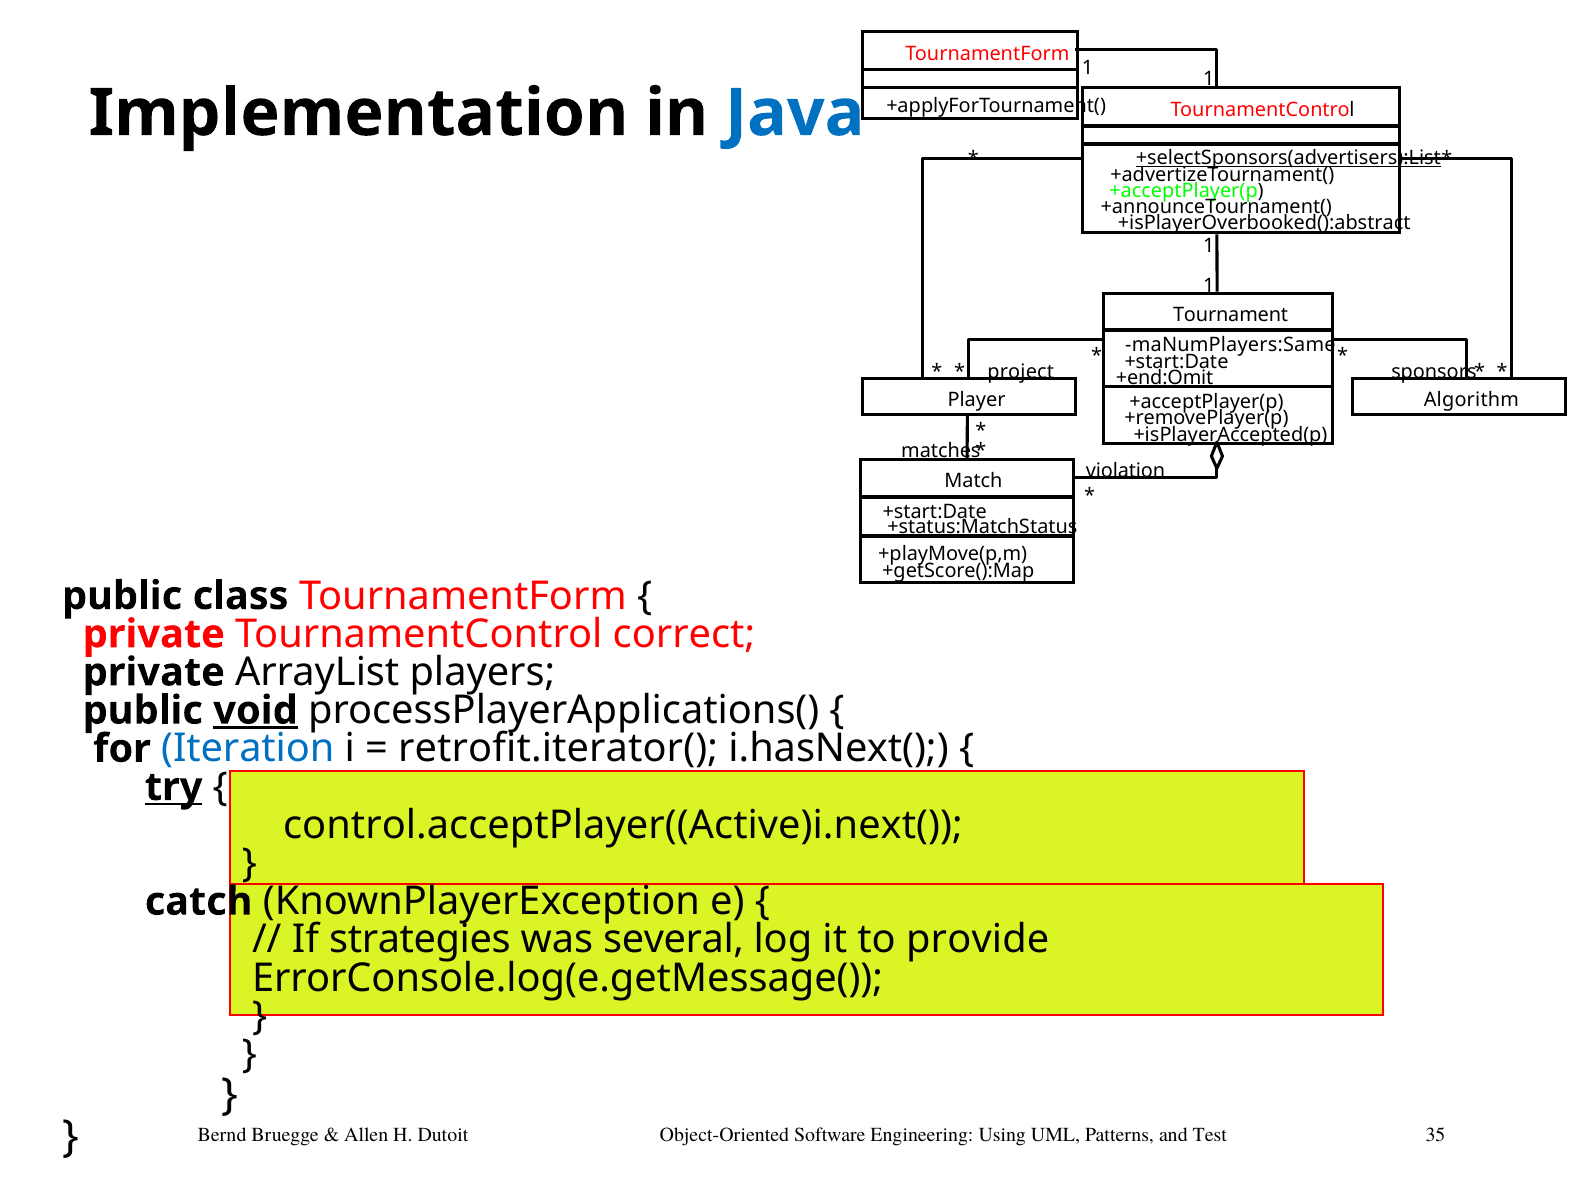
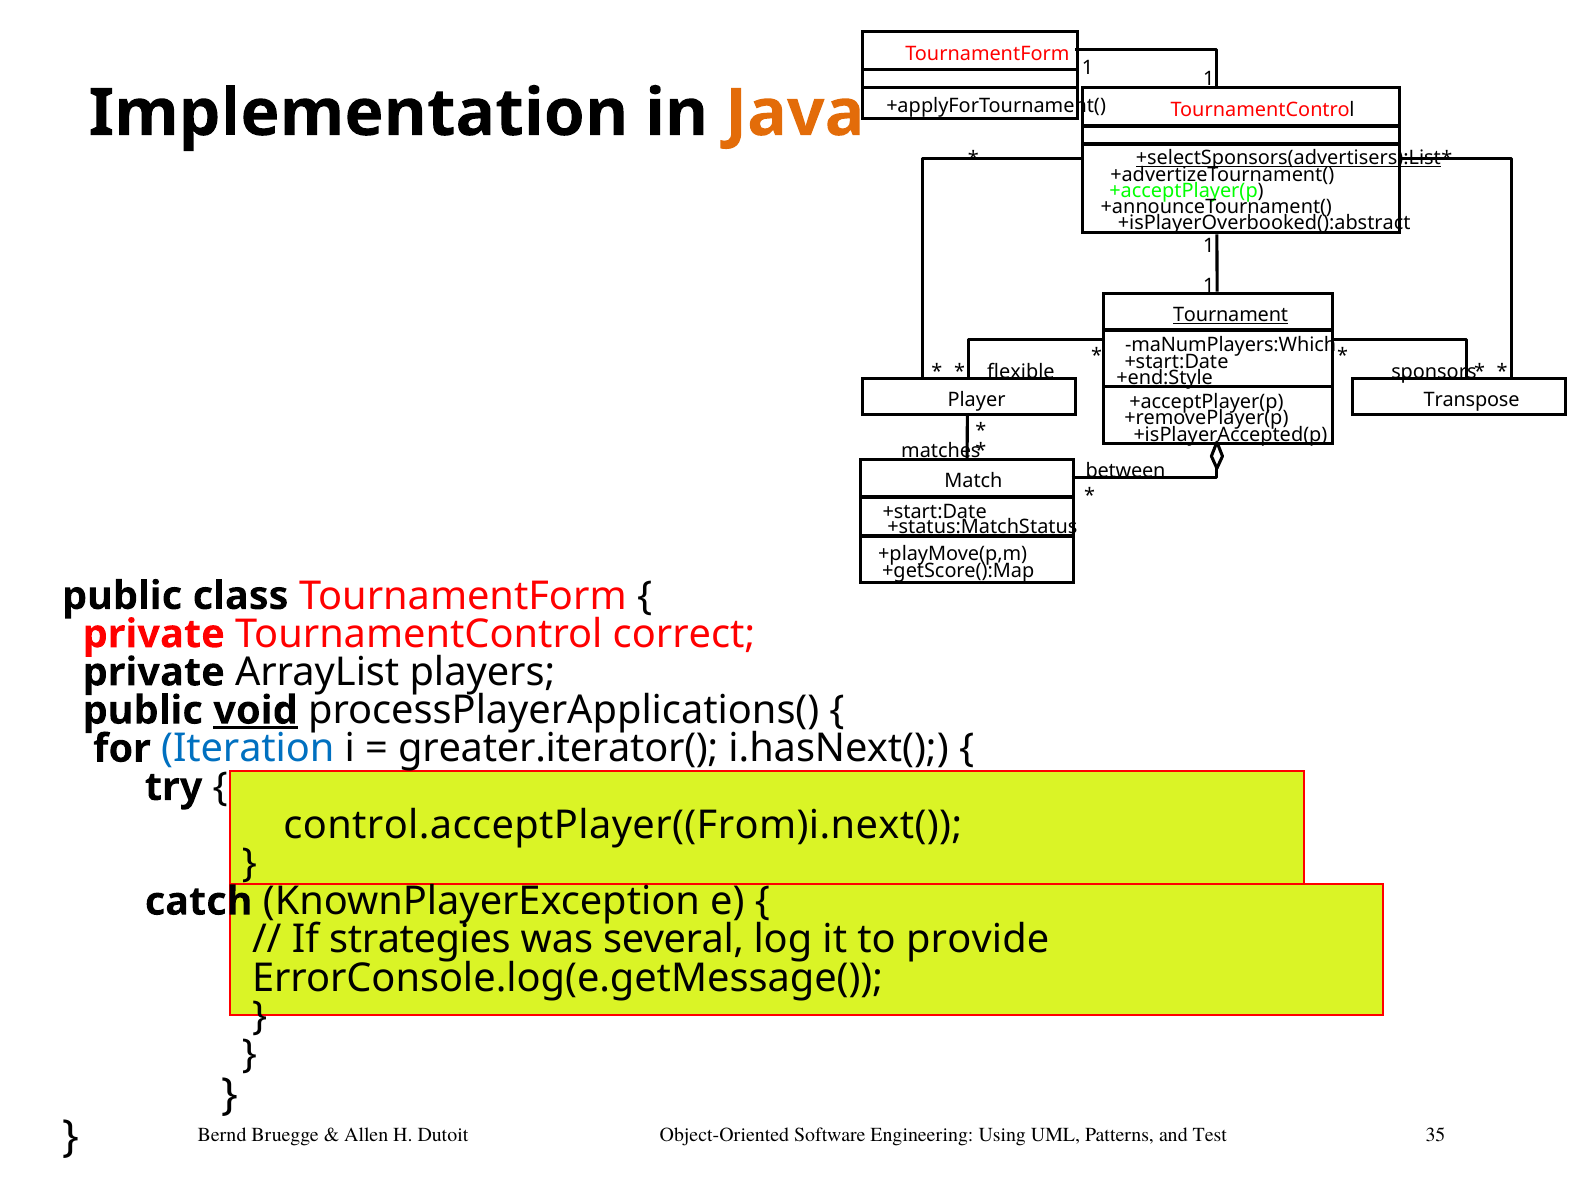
Java colour: blue -> orange
Tournament underline: none -> present
maNumPlayers:Same: maNumPlayers:Same -> maNumPlayers:Which
project: project -> flexible
+end:Omit: +end:Omit -> +end:Style
Algorithm: Algorithm -> Transpose
violation: violation -> between
retrofit.iterator(: retrofit.iterator( -> greater.iterator(
try underline: present -> none
control.acceptPlayer((Active)i.next(: control.acceptPlayer((Active)i.next( -> control.acceptPlayer((From)i.next(
